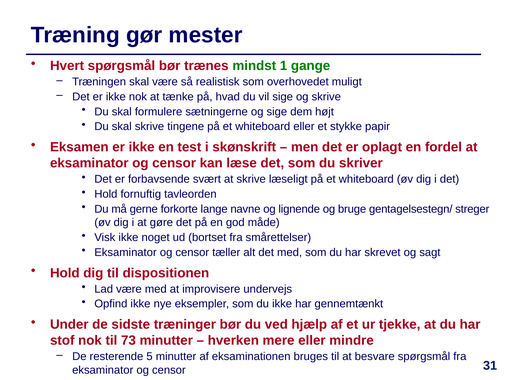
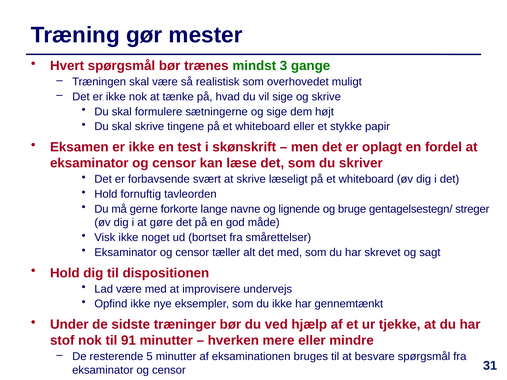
1: 1 -> 3
73: 73 -> 91
